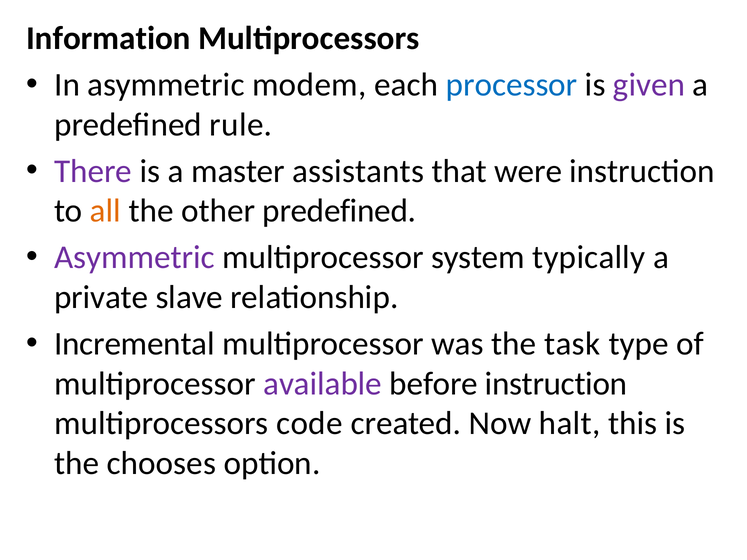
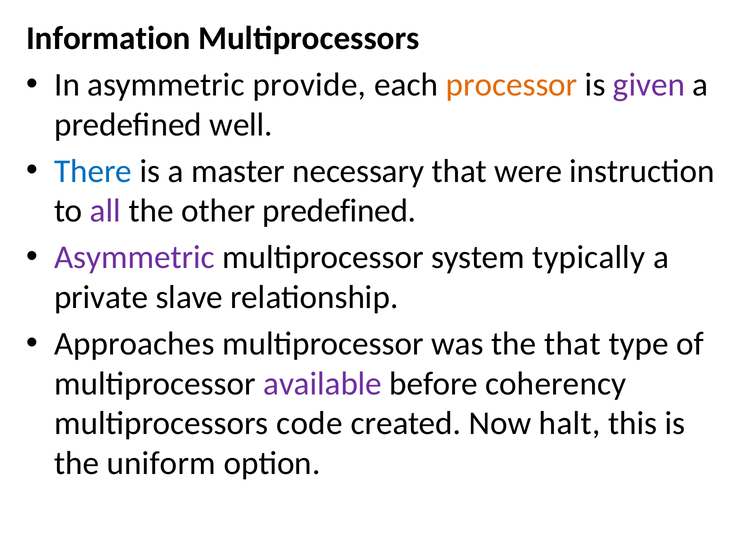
modem: modem -> provide
processor colour: blue -> orange
rule: rule -> well
There colour: purple -> blue
assistants: assistants -> necessary
all colour: orange -> purple
Incremental: Incremental -> Approaches
the task: task -> that
before instruction: instruction -> coherency
chooses: chooses -> uniform
